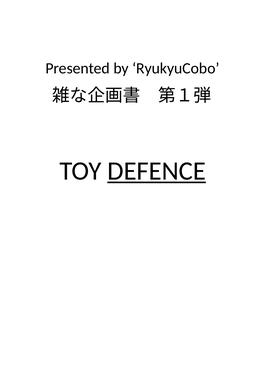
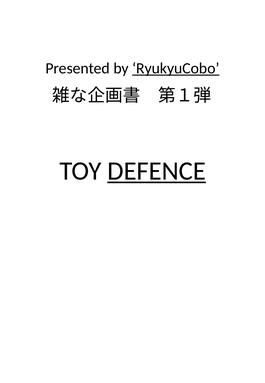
RyukyuCobo underline: none -> present
